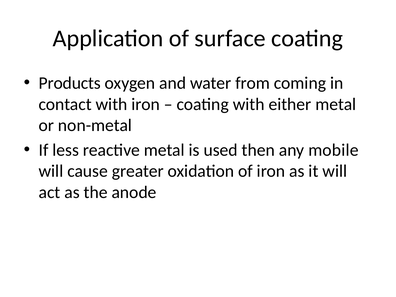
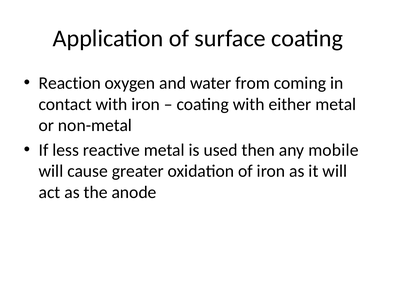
Products: Products -> Reaction
